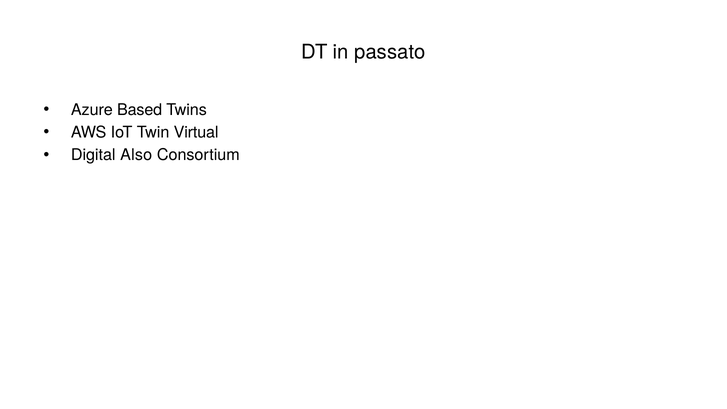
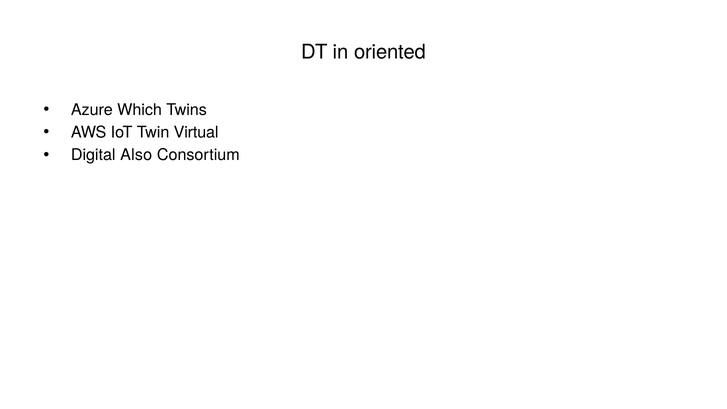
passato: passato -> oriented
Based: Based -> Which
